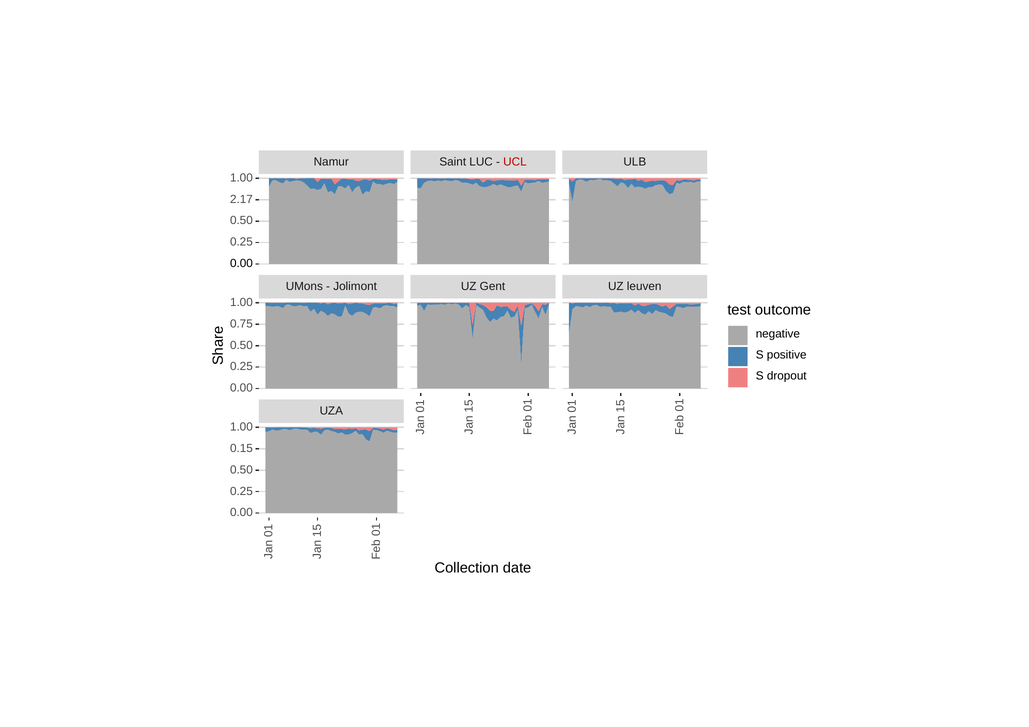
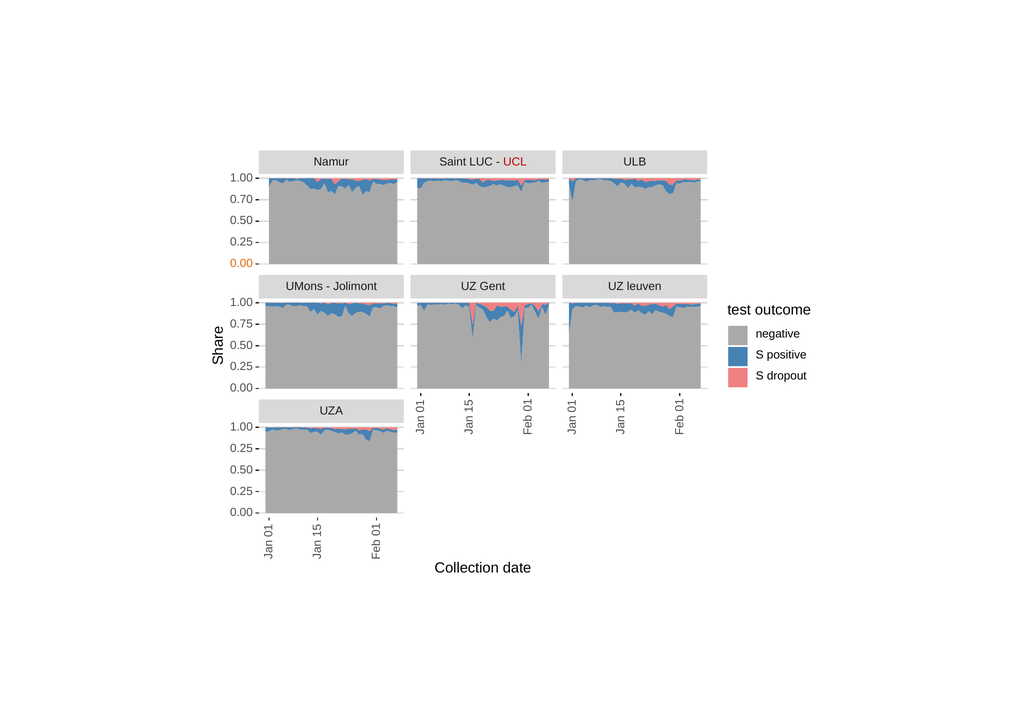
2.17: 2.17 -> 0.70
0.00 at (241, 264) colour: black -> orange
0.15 at (241, 449): 0.15 -> 0.25
